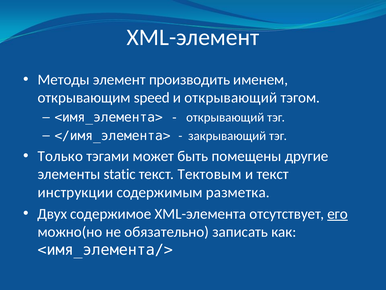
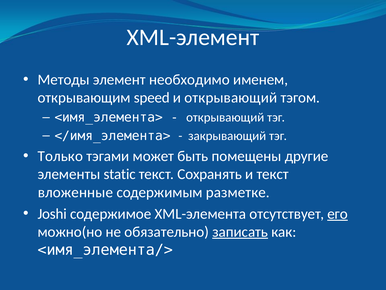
производить: производить -> необходимо
Тектовым: Тектовым -> Сохранять
инструкции: инструкции -> вложенные
разметка: разметка -> разметке
Двух: Двух -> Joshi
записать underline: none -> present
